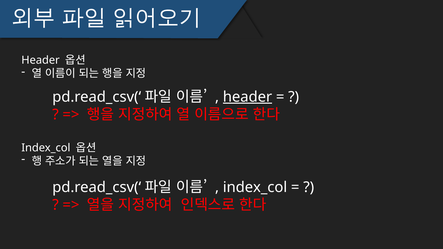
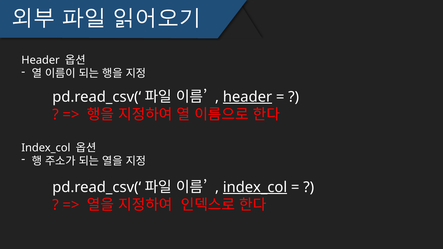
index_col at (255, 187) underline: none -> present
